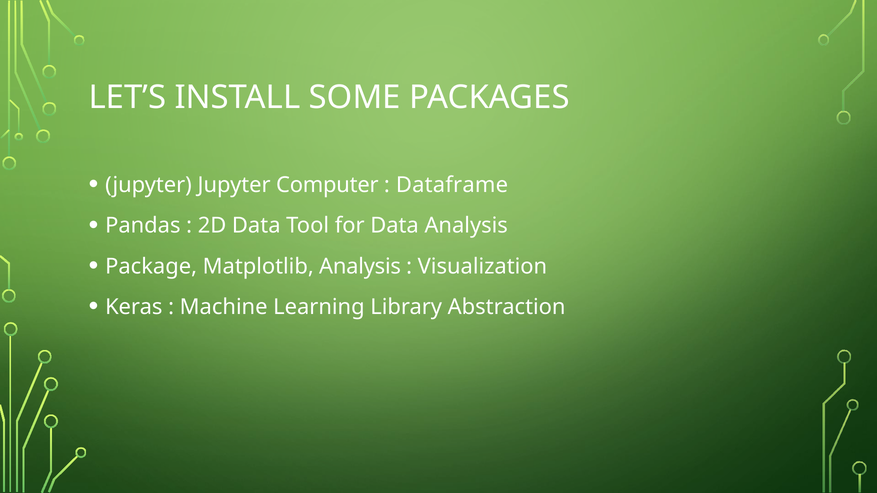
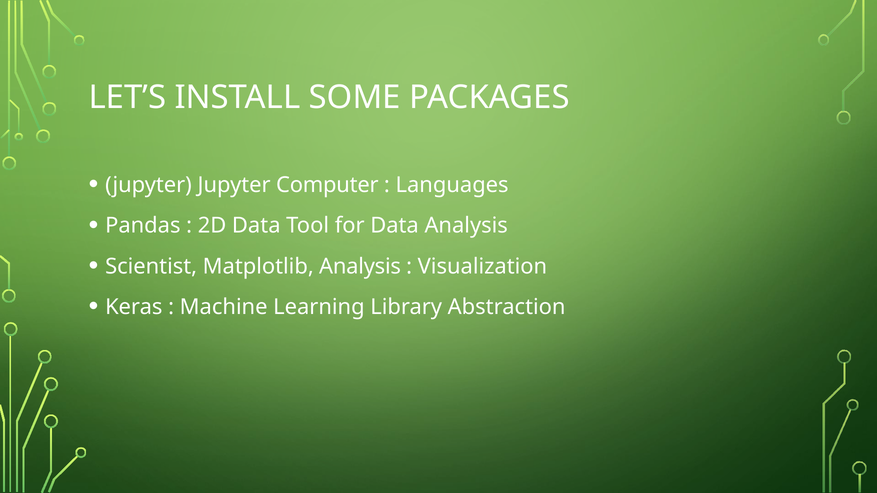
Dataframe: Dataframe -> Languages
Package: Package -> Scientist
